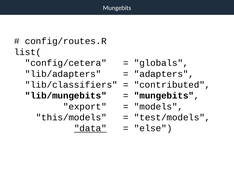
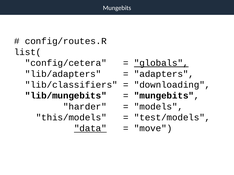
globals underline: none -> present
contributed: contributed -> downloading
export: export -> harder
else: else -> move
